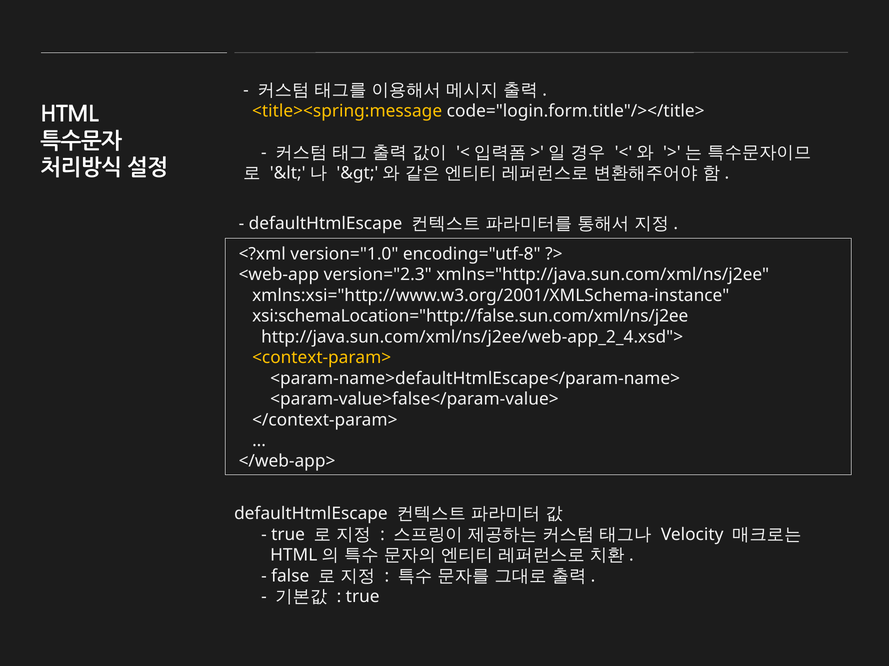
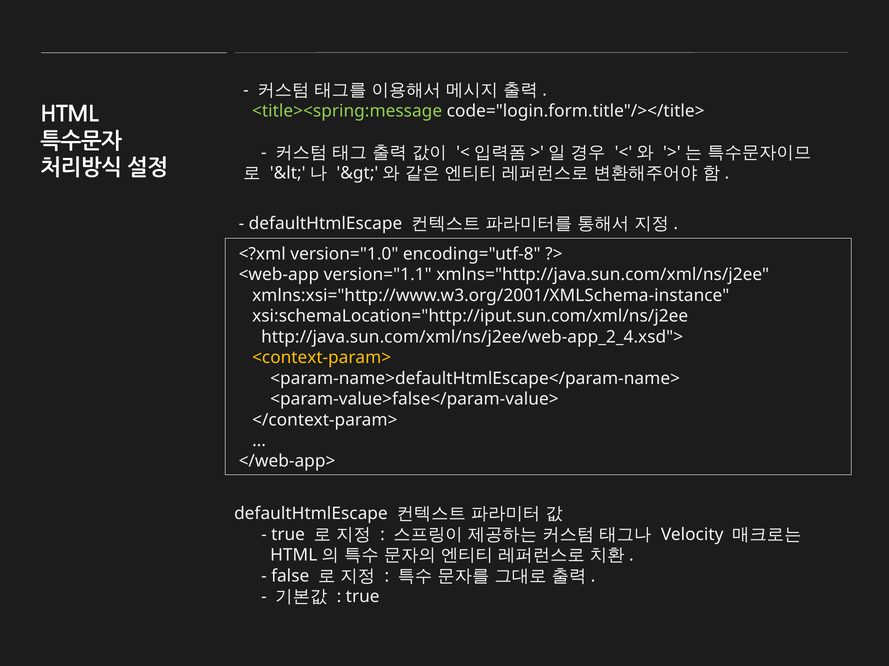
<title><spring:message colour: yellow -> light green
version="2.3: version="2.3 -> version="1.1
xsi:schemaLocation="http://false.sun.com/xml/ns/j2ee: xsi:schemaLocation="http://false.sun.com/xml/ns/j2ee -> xsi:schemaLocation="http://iput.sun.com/xml/ns/j2ee
